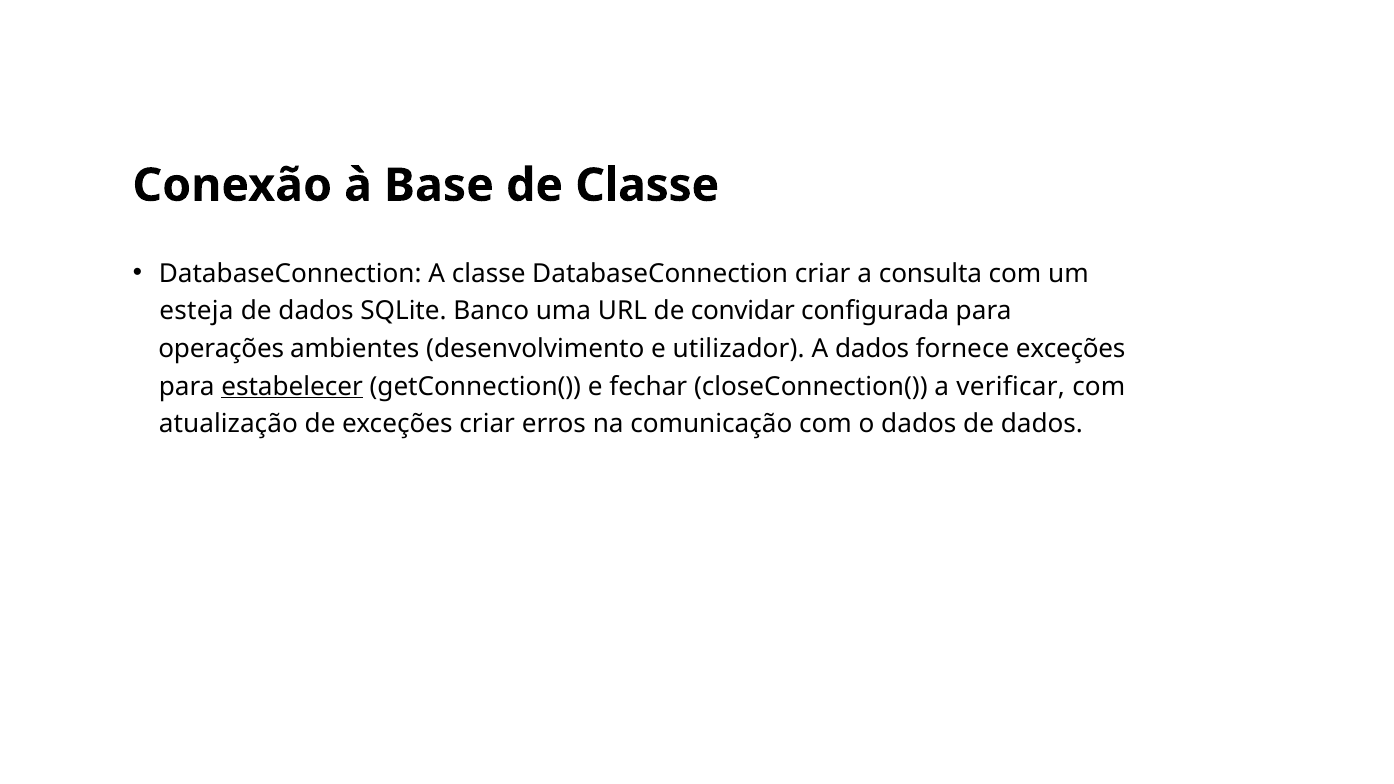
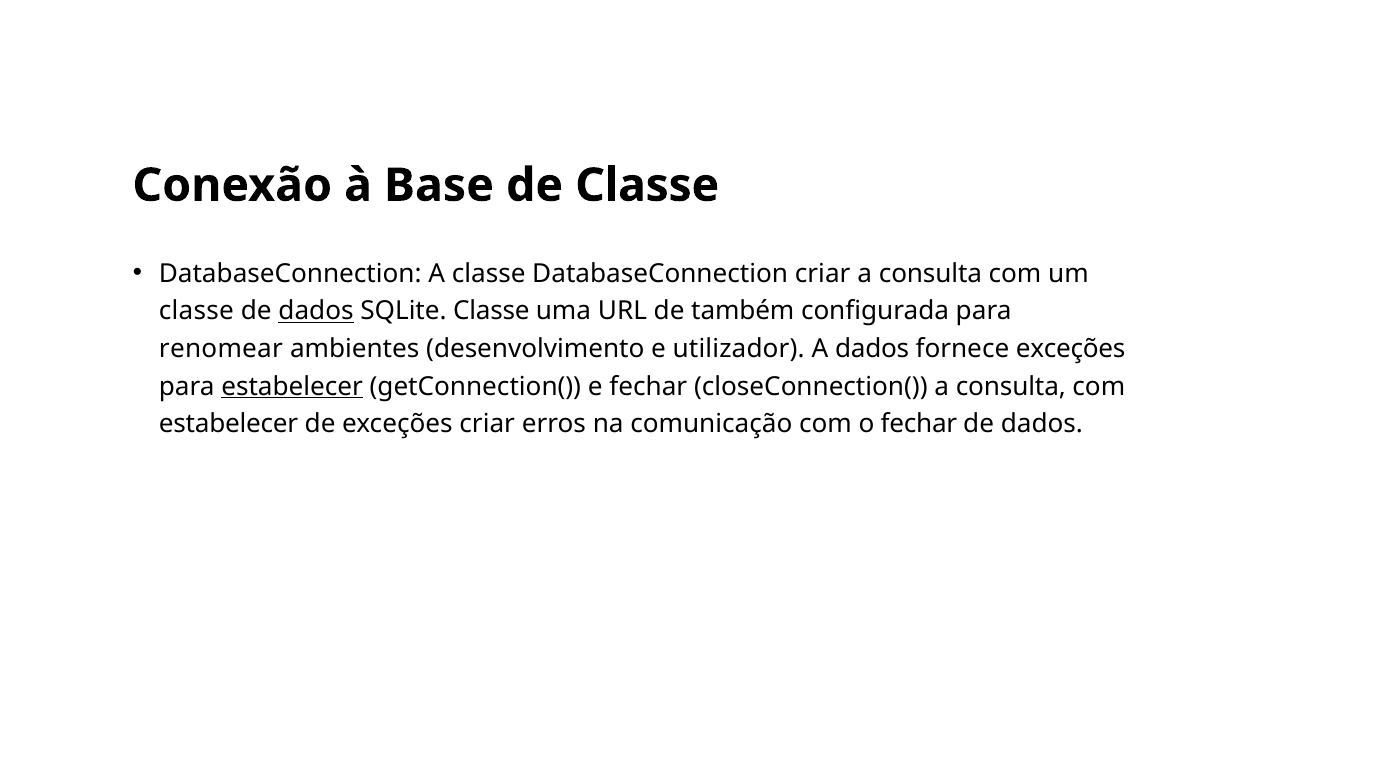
esteja at (196, 311): esteja -> classe
dados at (316, 311) underline: none -> present
SQLite Banco: Banco -> Classe
convidar: convidar -> também
operações: operações -> renomear
closeConnection( a verificar: verificar -> consulta
atualização at (228, 424): atualização -> estabelecer
o dados: dados -> fechar
